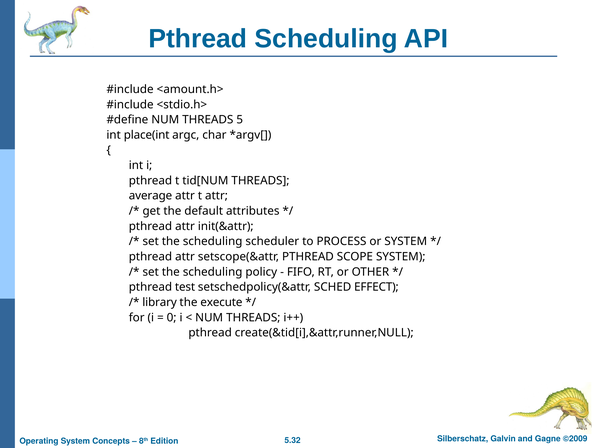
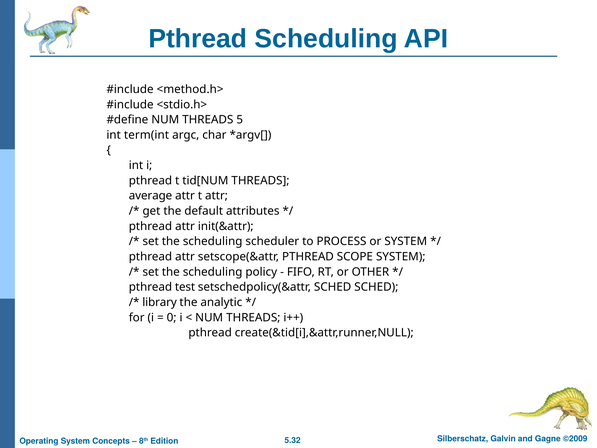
<amount.h>: <amount.h> -> <method.h>
place(int: place(int -> term(int
SCHED EFFECT: EFFECT -> SCHED
execute: execute -> analytic
